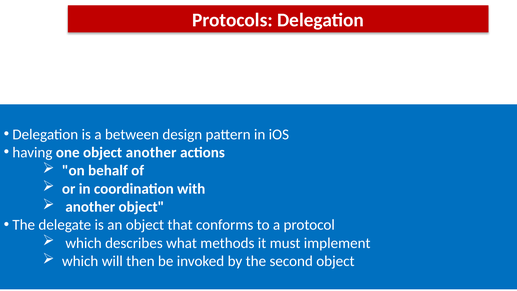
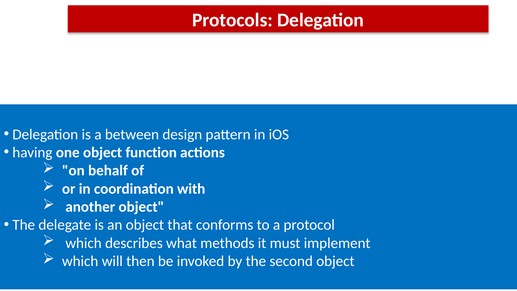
object another: another -> function
